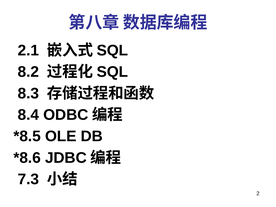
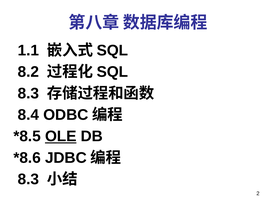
2.1: 2.1 -> 1.1
OLE underline: none -> present
7.3 at (28, 179): 7.3 -> 8.3
